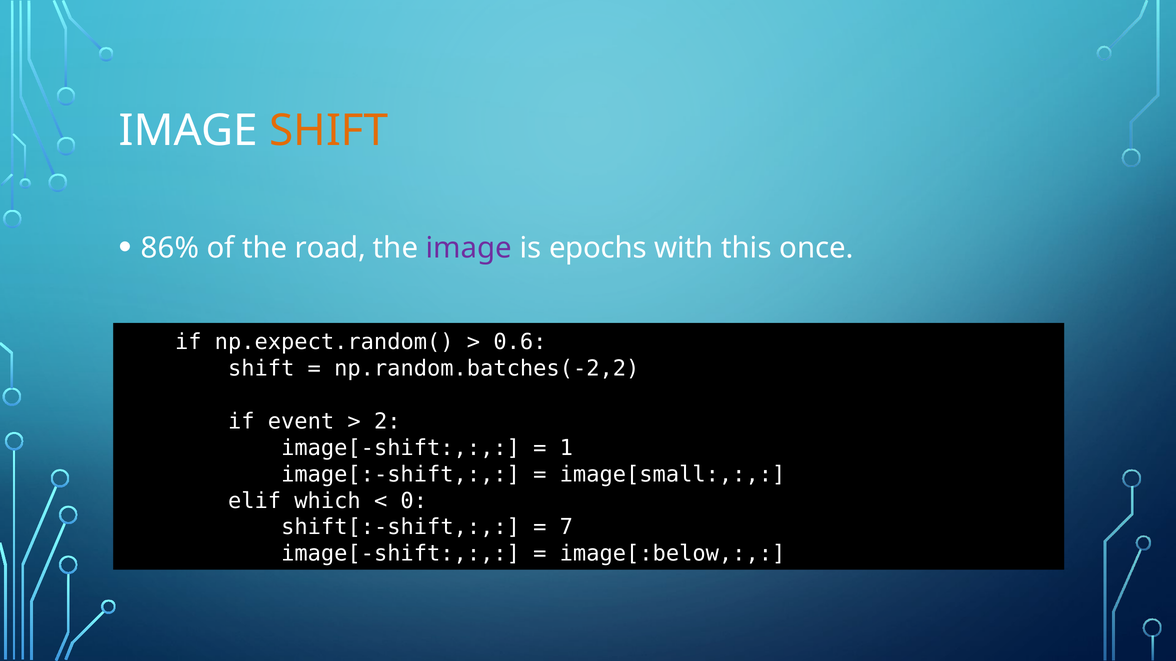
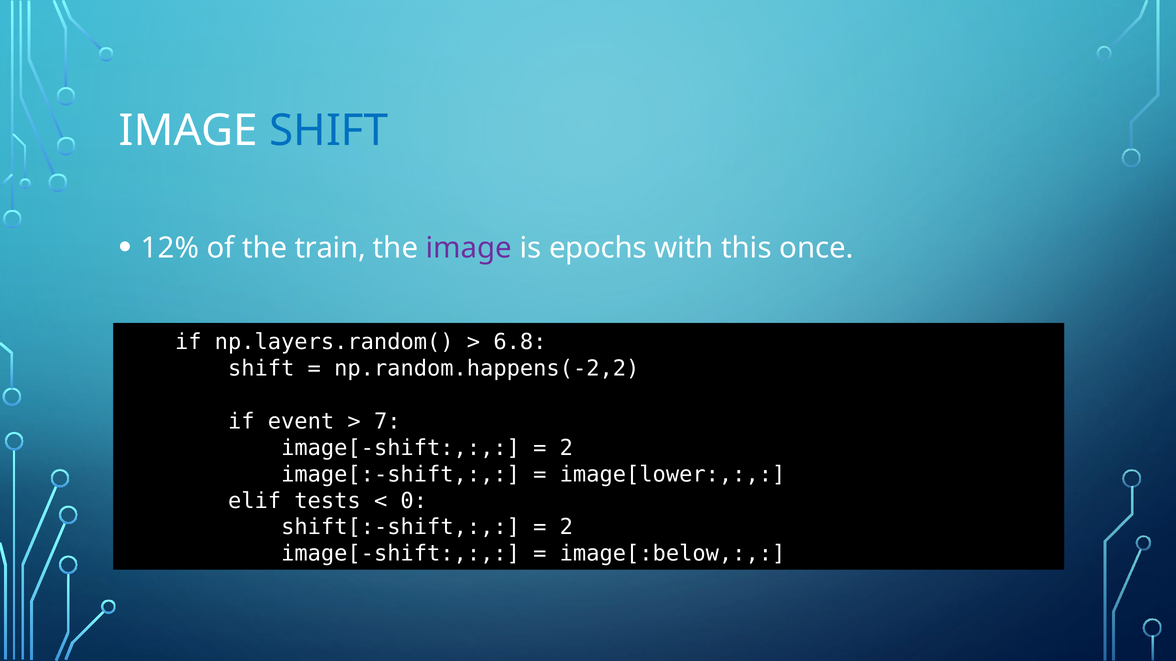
SHIFT at (329, 131) colour: orange -> blue
86%: 86% -> 12%
road: road -> train
np.expect.random(: np.expect.random( -> np.layers.random(
0.6: 0.6 -> 6.8
np.random.batches(-2,2: np.random.batches(-2,2 -> np.random.happens(-2,2
2: 2 -> 7
1 at (566, 448): 1 -> 2
image[small: image[small -> image[lower
which: which -> tests
7 at (566, 528): 7 -> 2
